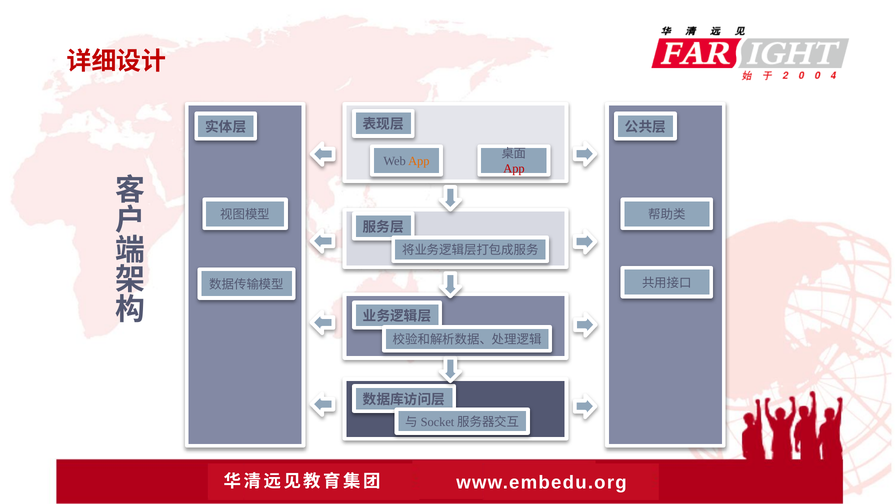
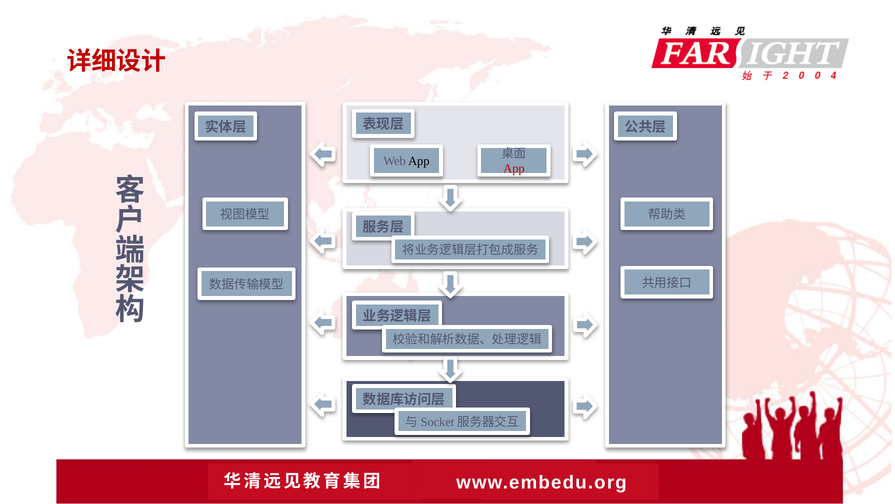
App at (419, 161) colour: orange -> black
